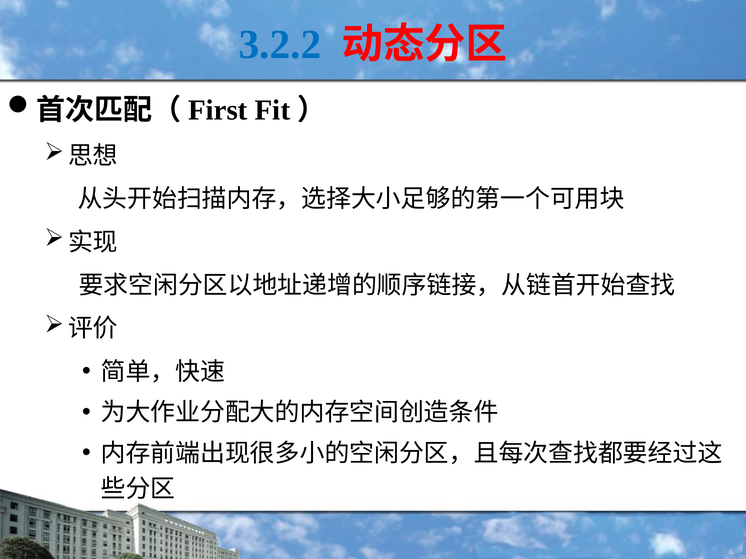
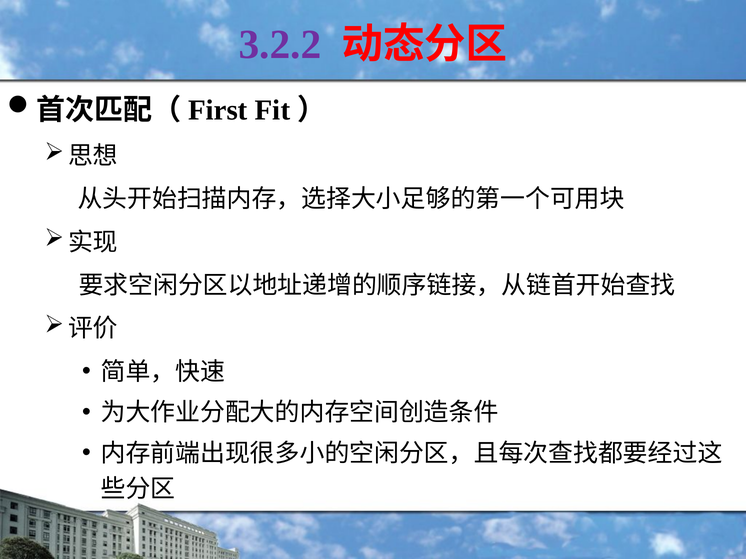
3.2.2 colour: blue -> purple
